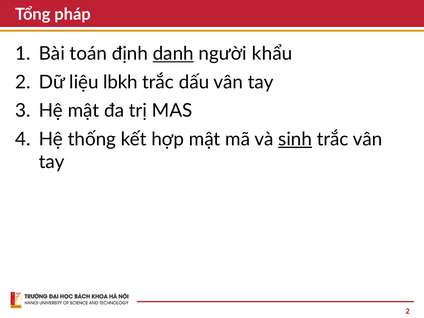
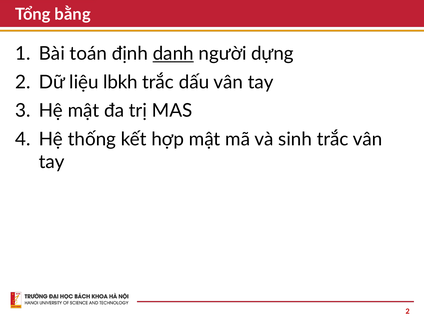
pháp: pháp -> bằng
khẩu: khẩu -> dựng
sinh underline: present -> none
